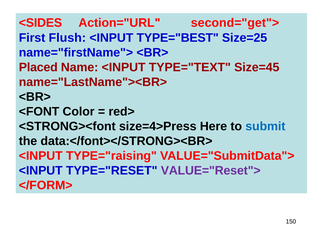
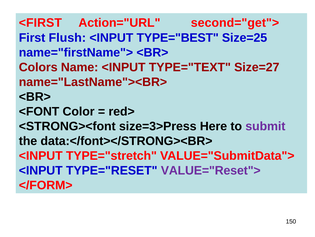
<SIDES: <SIDES -> <FIRST
Placed: Placed -> Colors
Size=45: Size=45 -> Size=27
size=4>Press: size=4>Press -> size=3>Press
submit colour: blue -> purple
TYPE="raising: TYPE="raising -> TYPE="stretch
